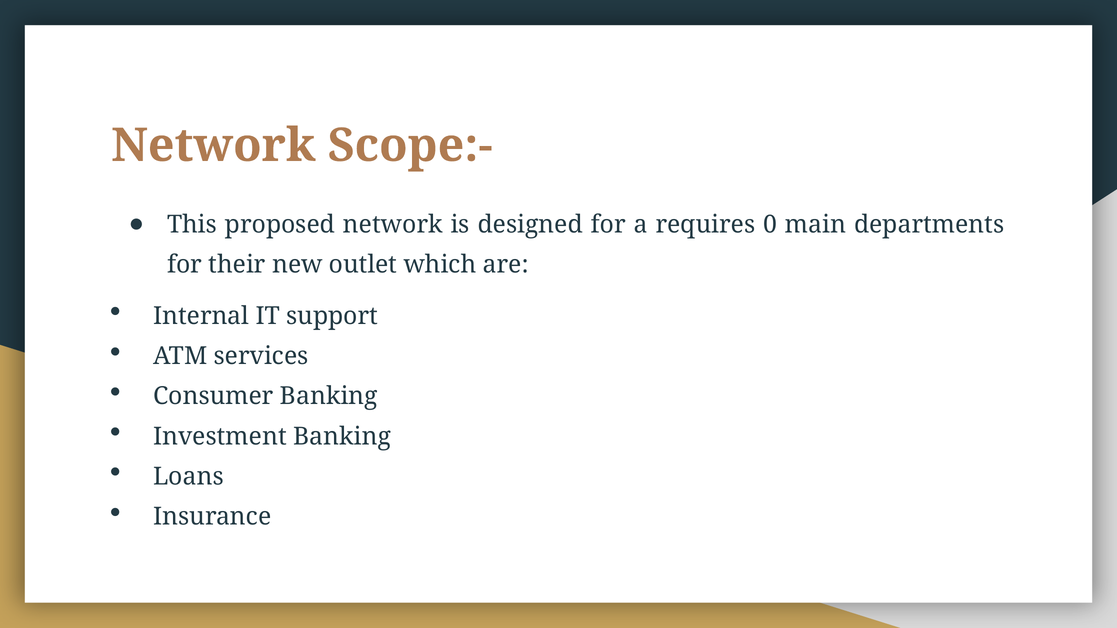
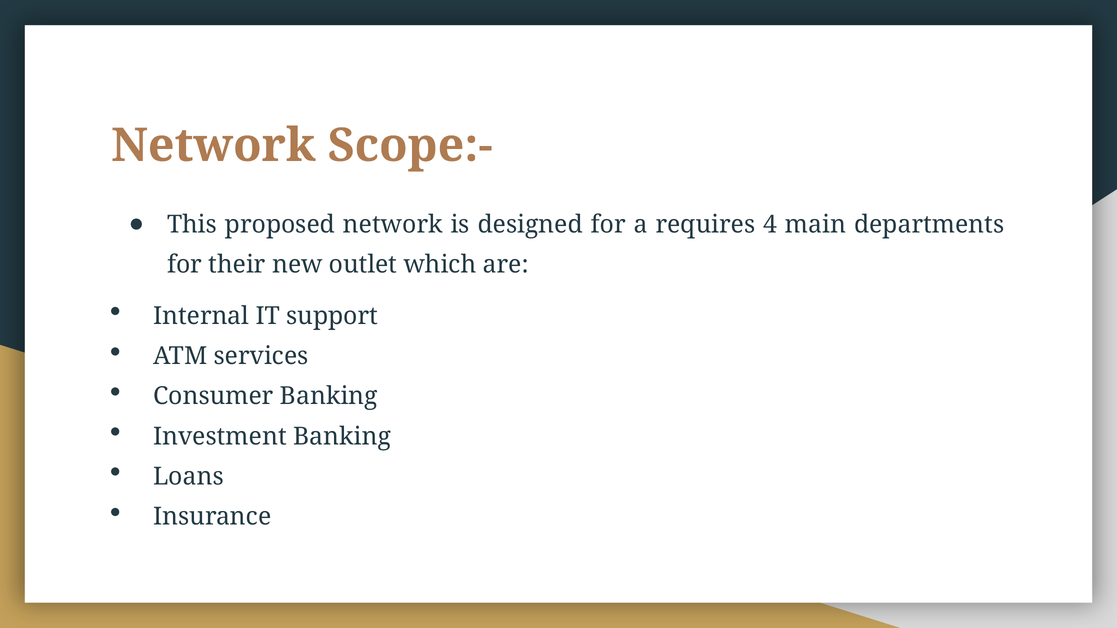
0: 0 -> 4
